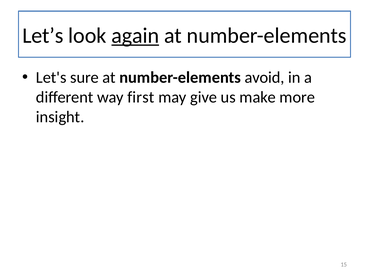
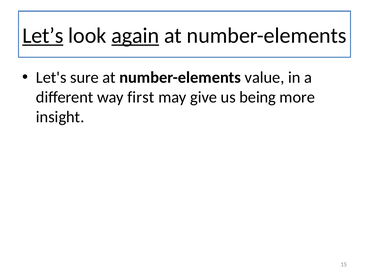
Let’s underline: none -> present
avoid: avoid -> value
make: make -> being
